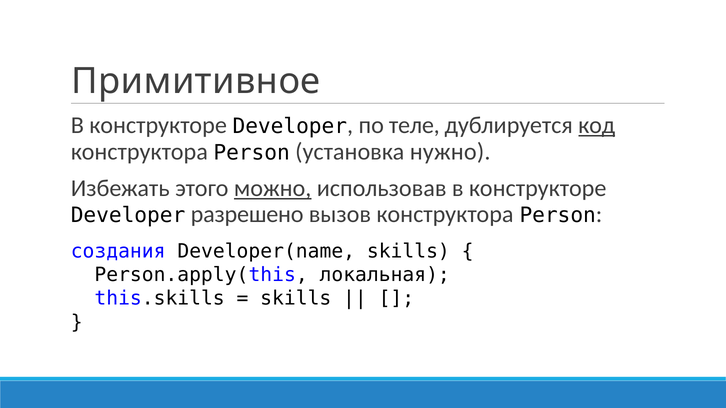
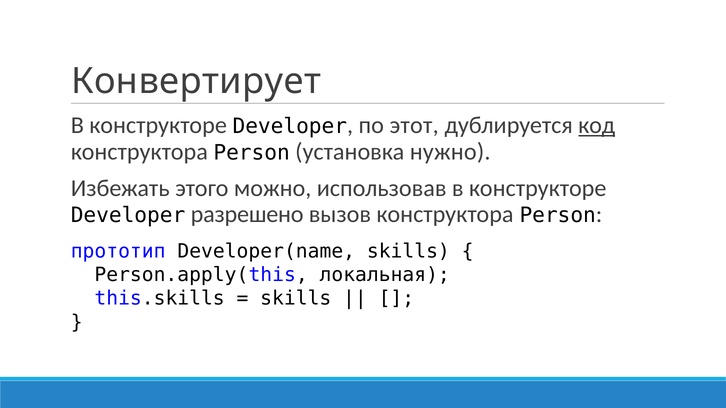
Примитивное: Примитивное -> Конвертирует
теле: теле -> этот
можно underline: present -> none
создания: создания -> прототип
